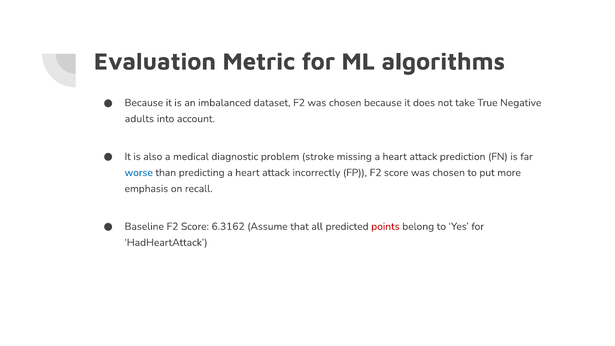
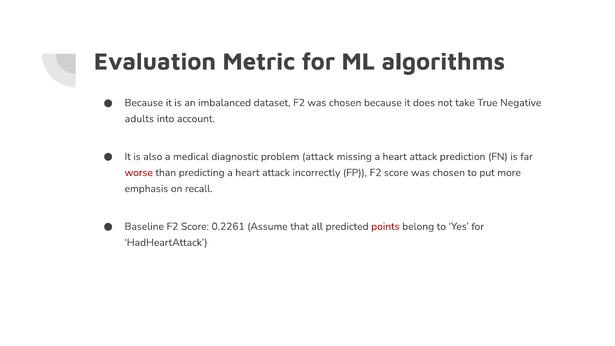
problem stroke: stroke -> attack
worse colour: blue -> red
6.3162: 6.3162 -> 0.2261
